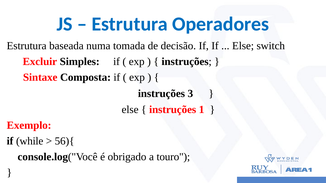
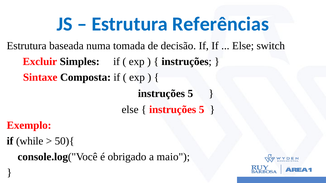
Operadores: Operadores -> Referências
3 at (190, 94): 3 -> 5
1 at (202, 110): 1 -> 5
56){: 56){ -> 50){
touro: touro -> maio
